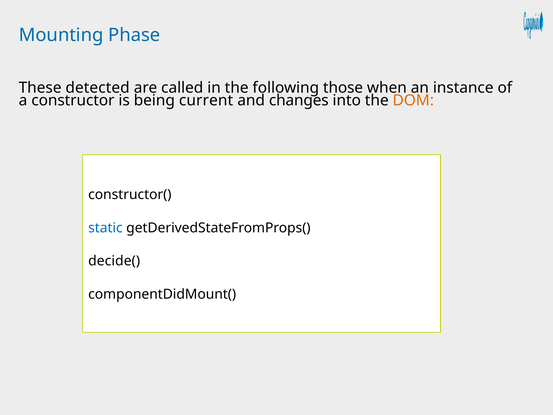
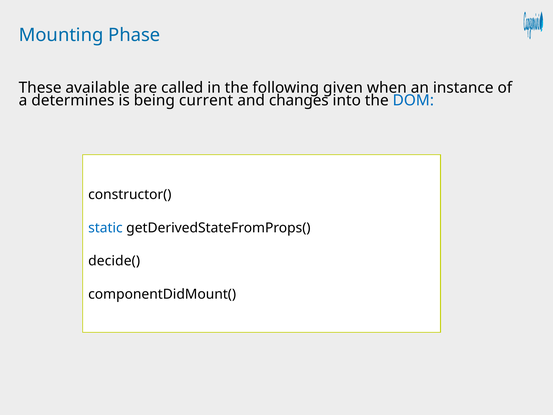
detected: detected -> available
those: those -> given
constructor: constructor -> determines
DOM colour: orange -> blue
